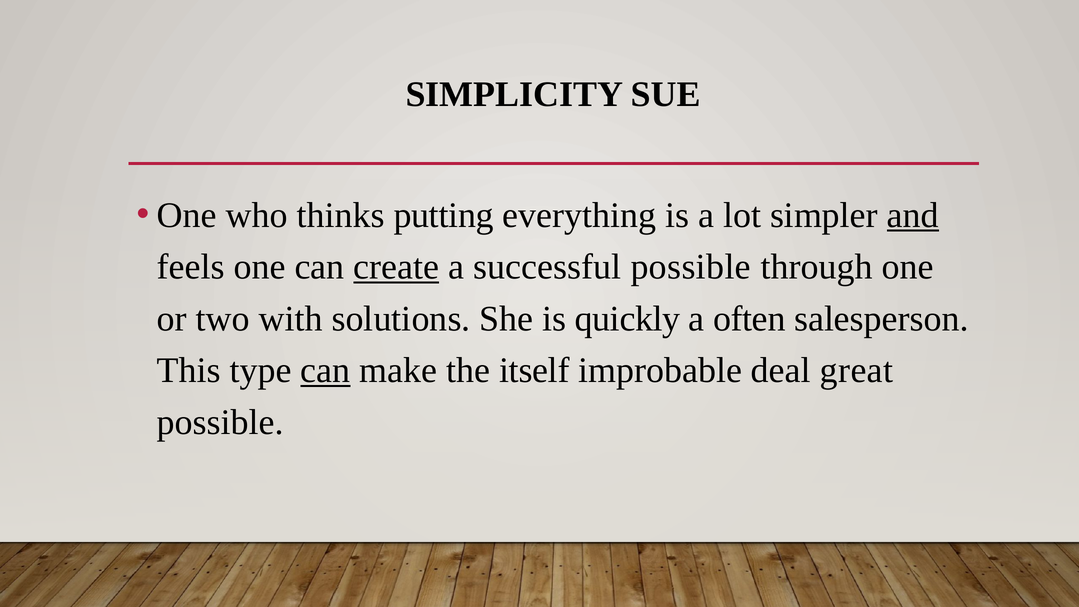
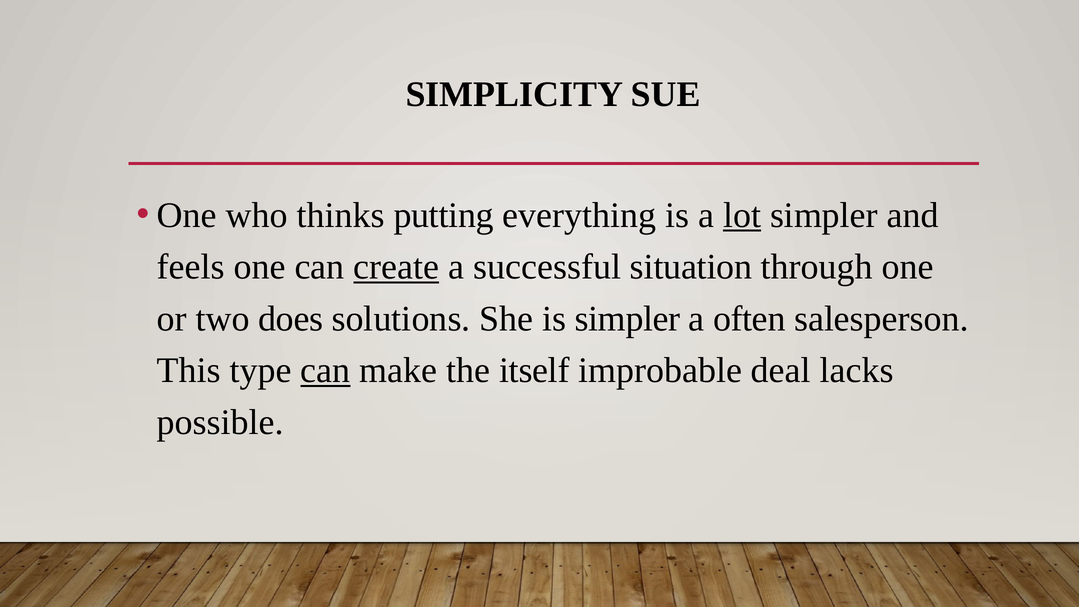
lot underline: none -> present
and underline: present -> none
successful possible: possible -> situation
with: with -> does
is quickly: quickly -> simpler
great: great -> lacks
